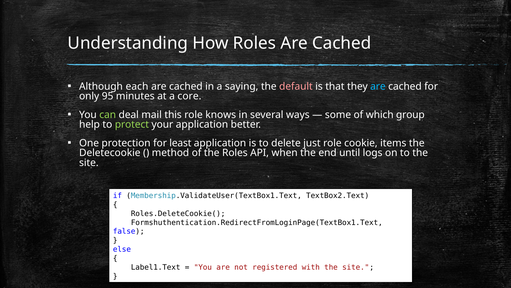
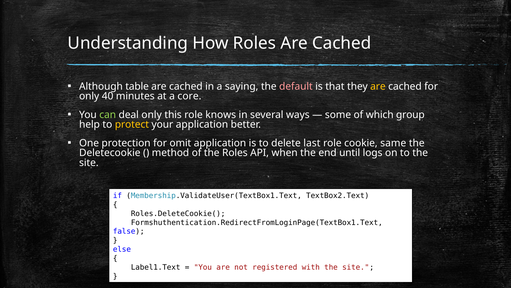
each: each -> table
are at (378, 86) colour: light blue -> yellow
95: 95 -> 40
deal mail: mail -> only
protect colour: light green -> yellow
least: least -> omit
just: just -> last
items: items -> same
